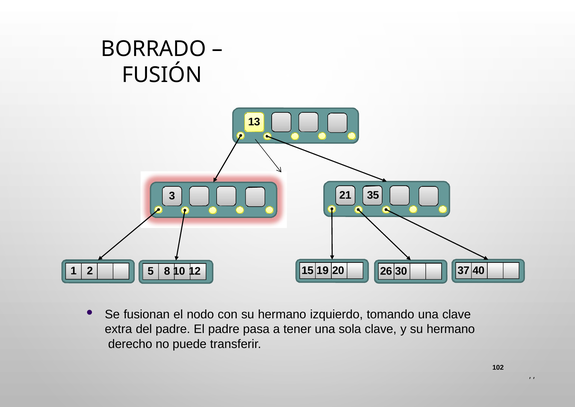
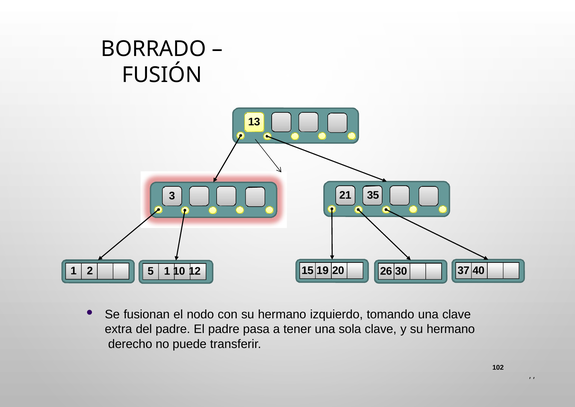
5 8: 8 -> 1
